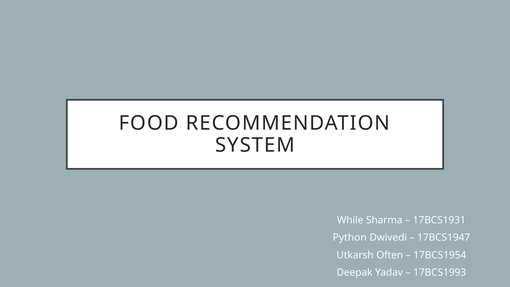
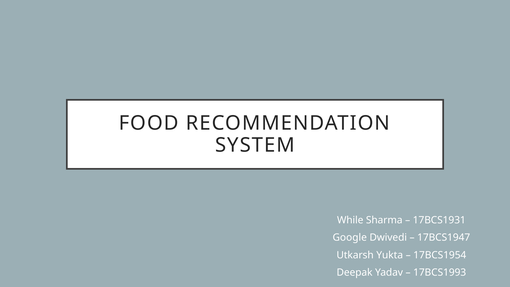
Python: Python -> Google
Often: Often -> Yukta
